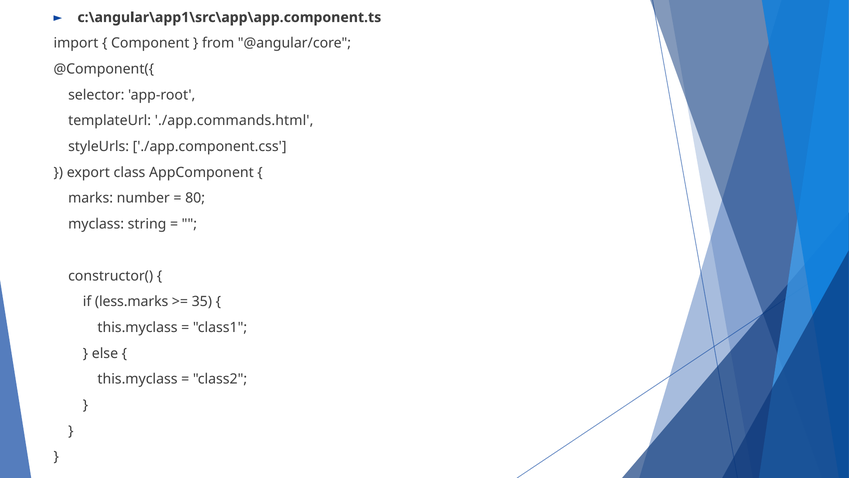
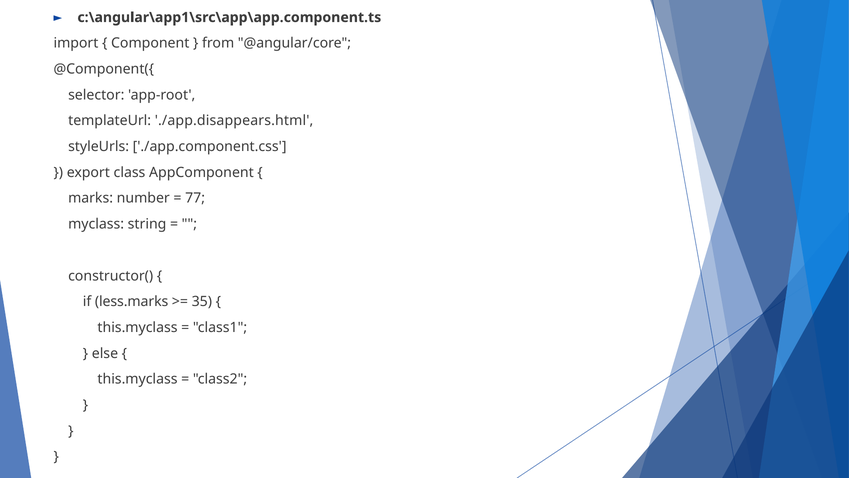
./app.commands.html: ./app.commands.html -> ./app.disappears.html
80: 80 -> 77
